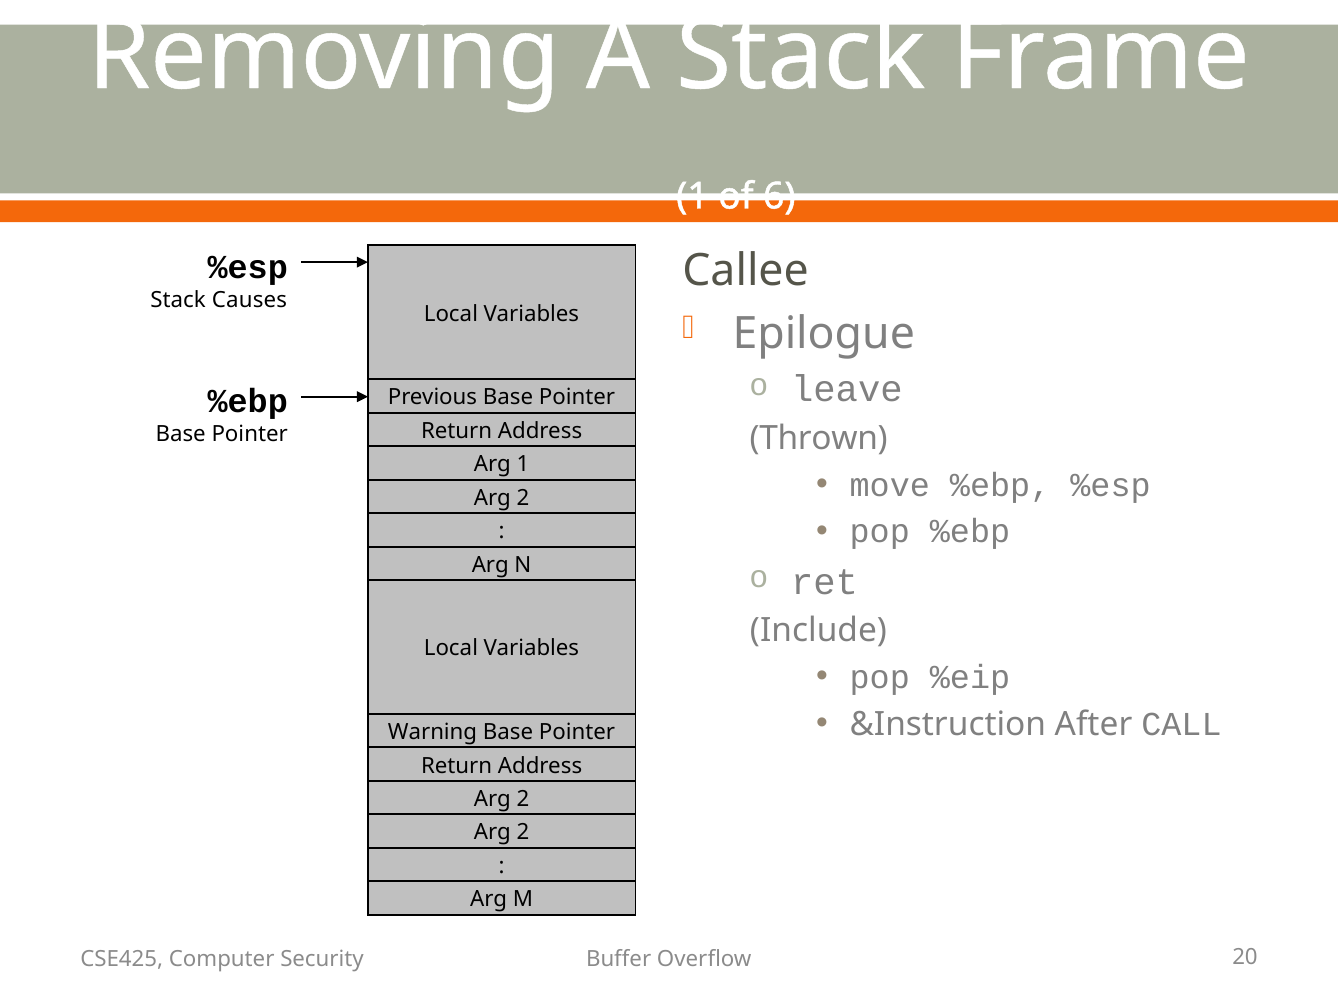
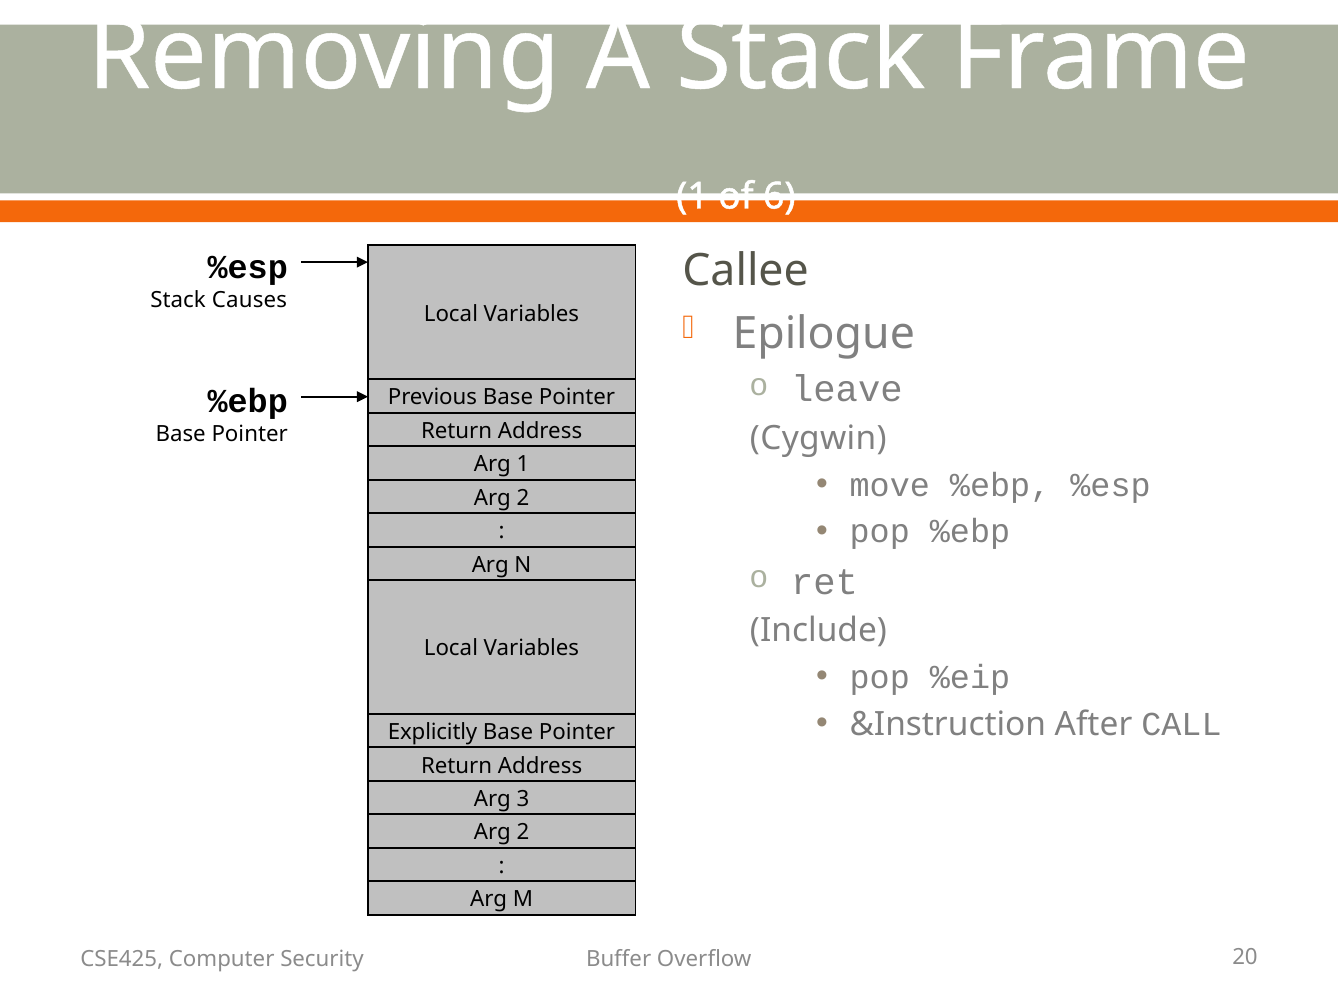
Thrown: Thrown -> Cygwin
Warning: Warning -> Explicitly
2 at (523, 799): 2 -> 3
